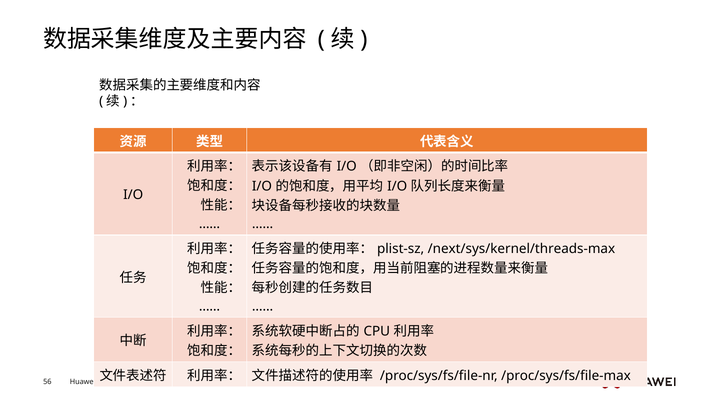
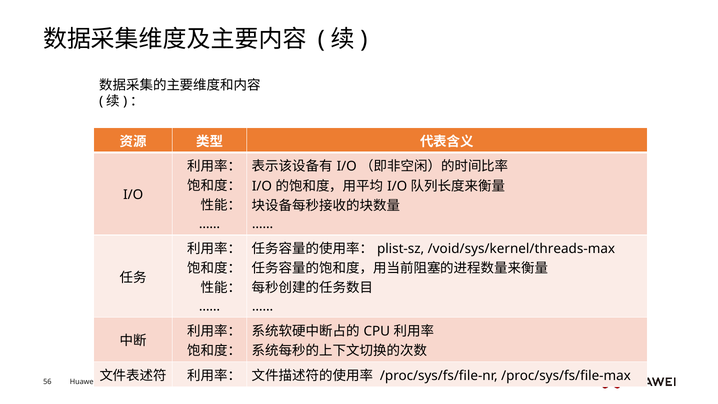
/next/sys/kernel/threads-max: /next/sys/kernel/threads-max -> /void/sys/kernel/threads-max
